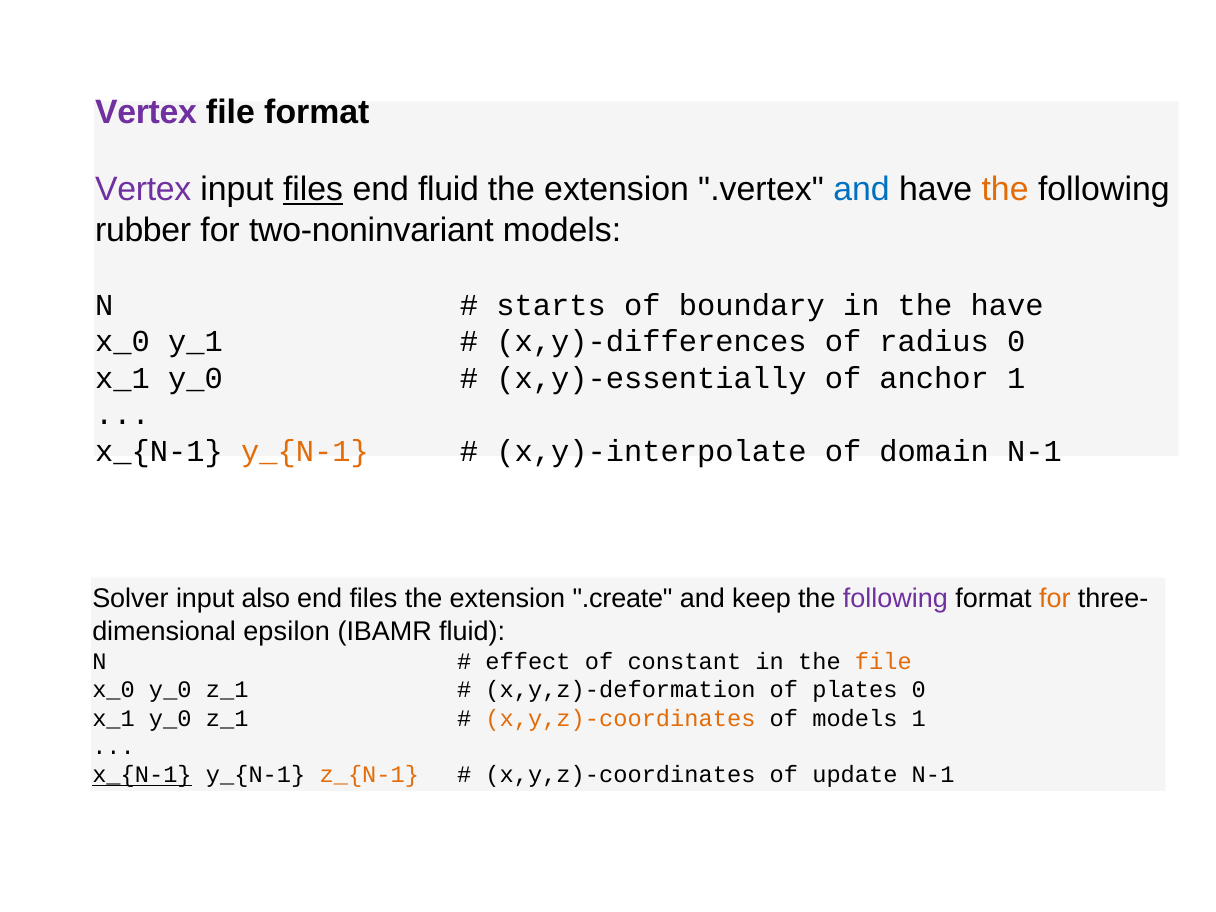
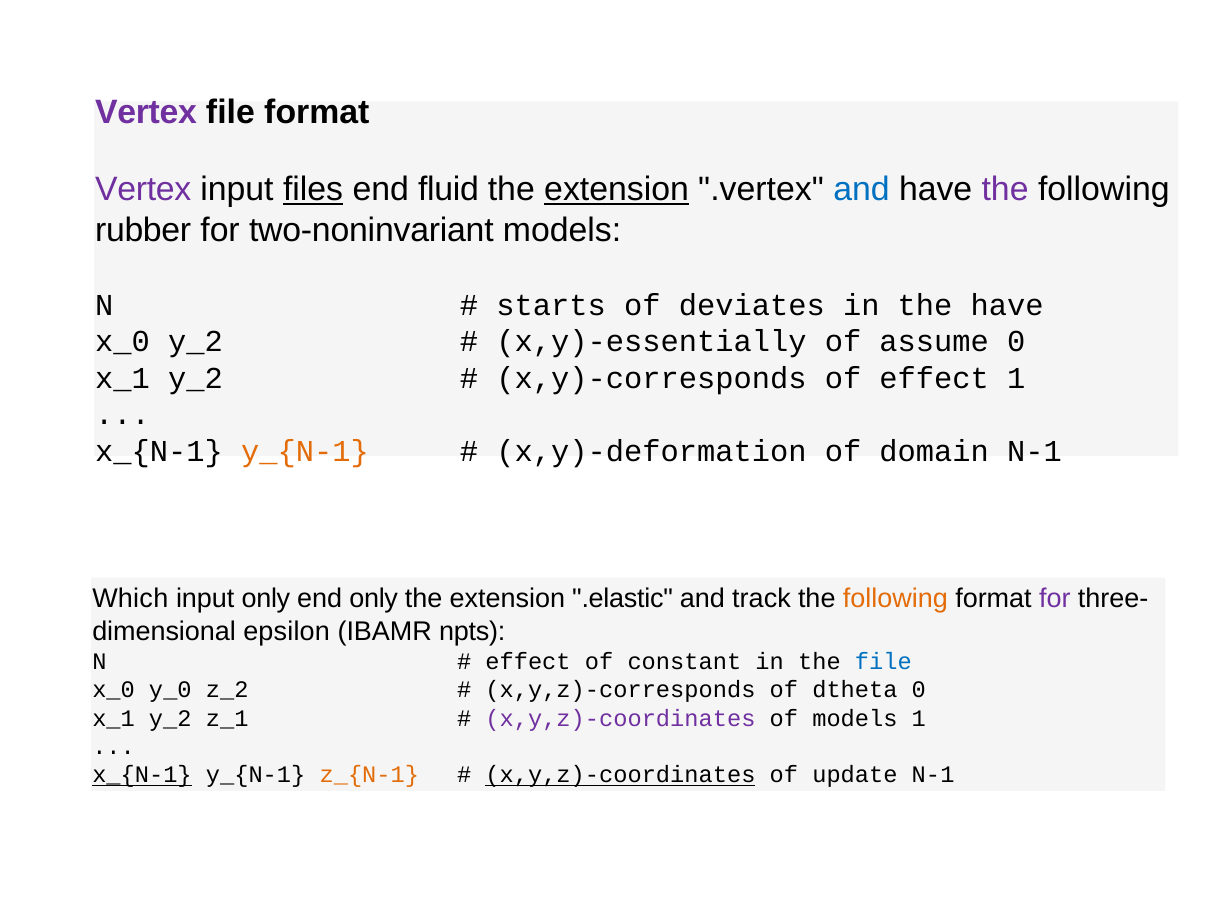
extension at (617, 190) underline: none -> present
the at (1005, 190) colour: orange -> purple
boundary: boundary -> deviates
x_0 y_1: y_1 -> y_2
x,y)-differences: x,y)-differences -> x,y)-essentially
radius: radius -> assume
y_0 at (195, 378): y_0 -> y_2
x,y)-essentially: x,y)-essentially -> x,y)-corresponds
of anchor: anchor -> effect
x,y)-interpolate: x,y)-interpolate -> x,y)-deformation
Solver: Solver -> Which
input also: also -> only
end files: files -> only
.create: .create -> .elastic
keep: keep -> track
following at (895, 599) colour: purple -> orange
for at (1055, 599) colour: orange -> purple
IBAMR fluid: fluid -> npts
file at (883, 662) colour: orange -> blue
x_0 y_0 z_1: z_1 -> z_2
x,y,z)-deformation: x,y,z)-deformation -> x,y,z)-corresponds
plates: plates -> dtheta
y_0 at (170, 718): y_0 -> y_2
x,y,z)-coordinates at (620, 718) colour: orange -> purple
x,y,z)-coordinates at (620, 775) underline: none -> present
